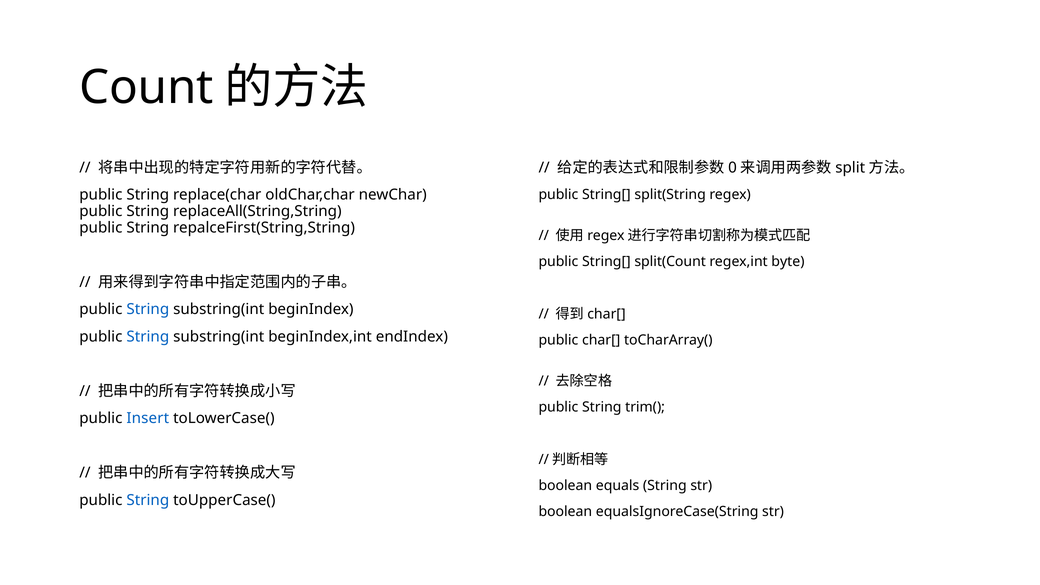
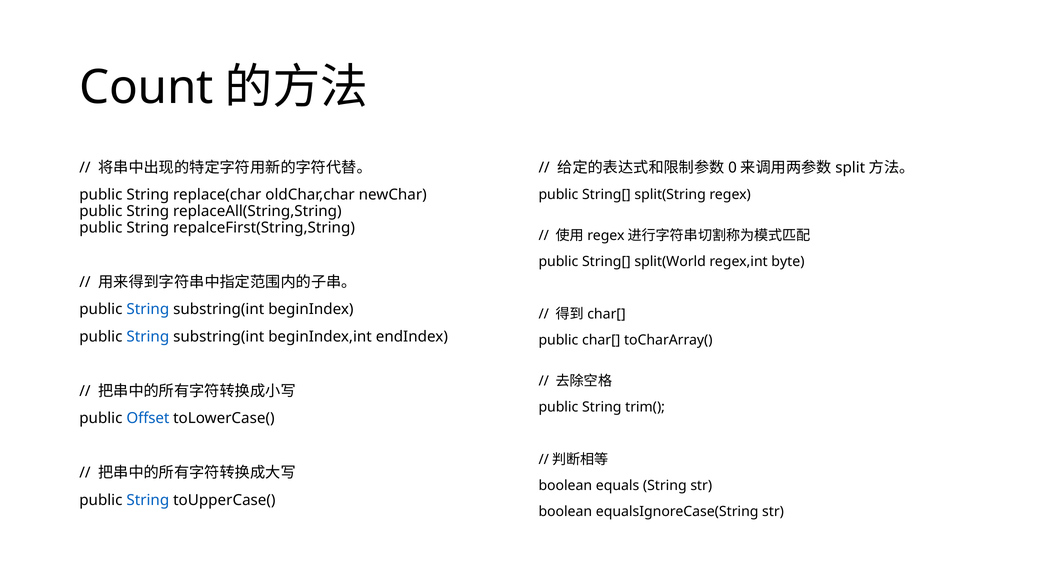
split(Count: split(Count -> split(World
Insert: Insert -> Offset
